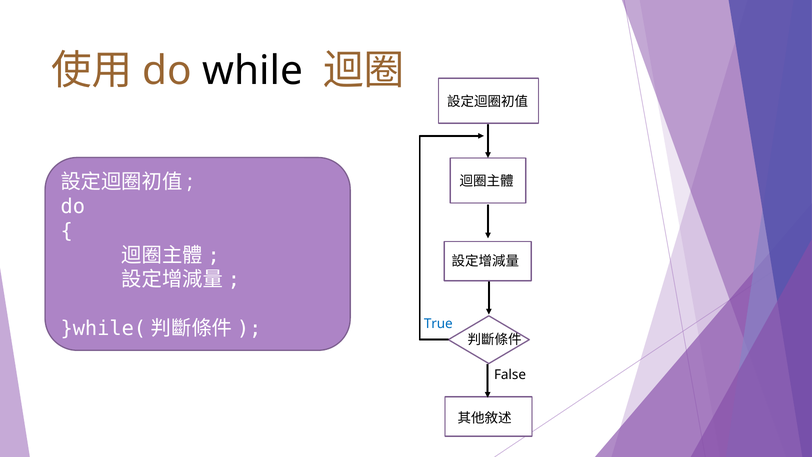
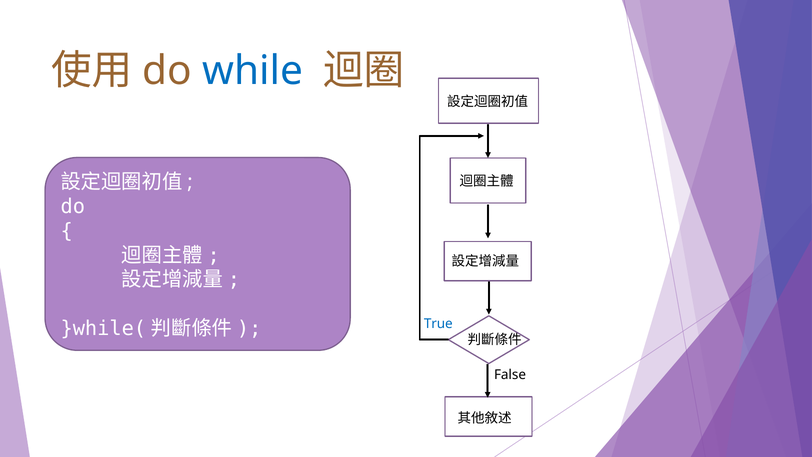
while colour: black -> blue
